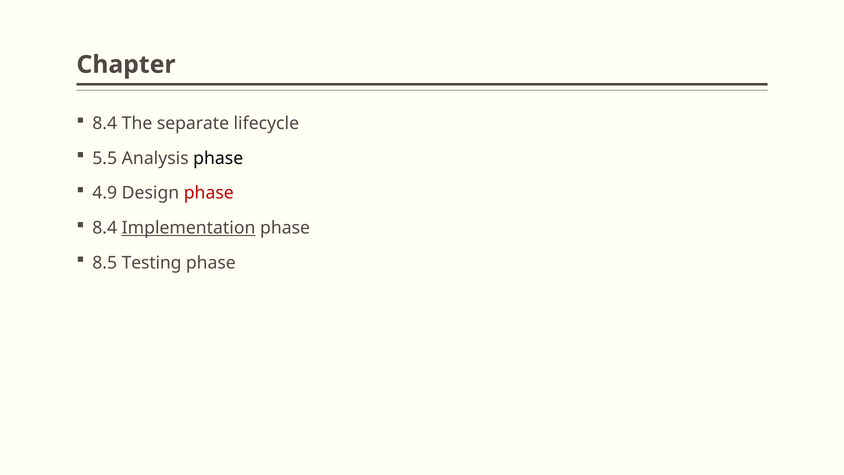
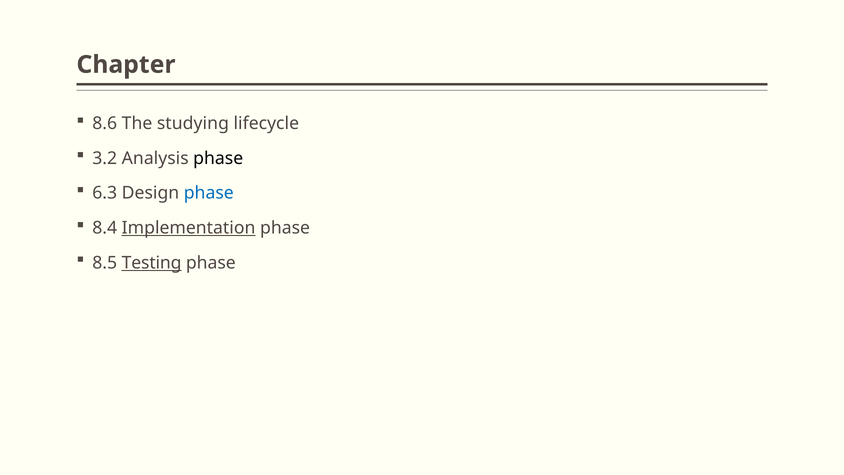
8.4 at (105, 123): 8.4 -> 8.6
separate: separate -> studying
5.5: 5.5 -> 3.2
4.9: 4.9 -> 6.3
phase at (209, 193) colour: red -> blue
Testing underline: none -> present
